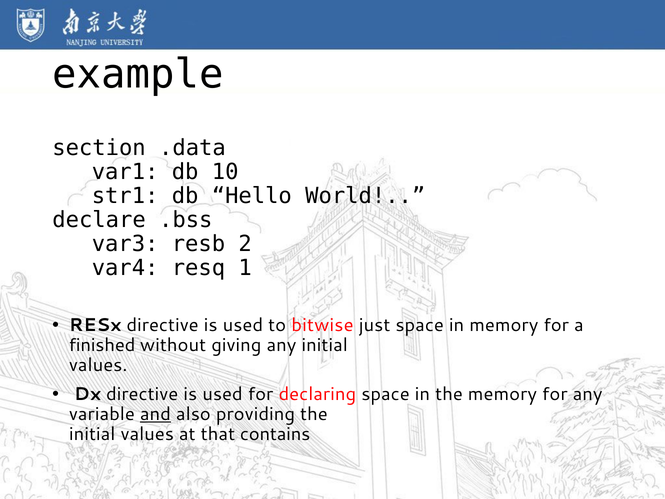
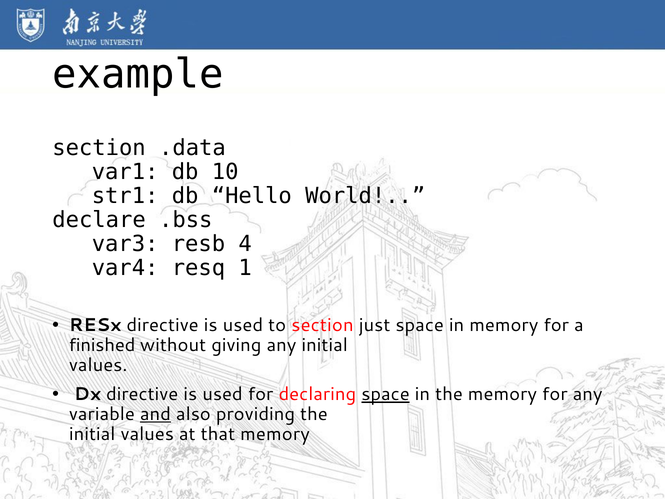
2: 2 -> 4
to bitwise: bitwise -> section
space at (385, 394) underline: none -> present
that contains: contains -> memory
